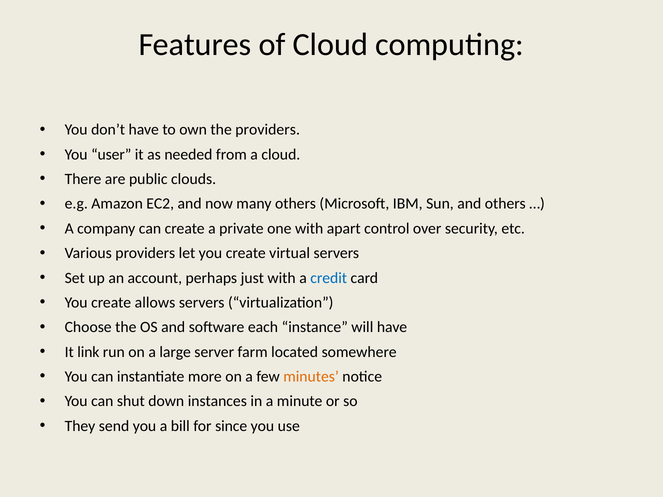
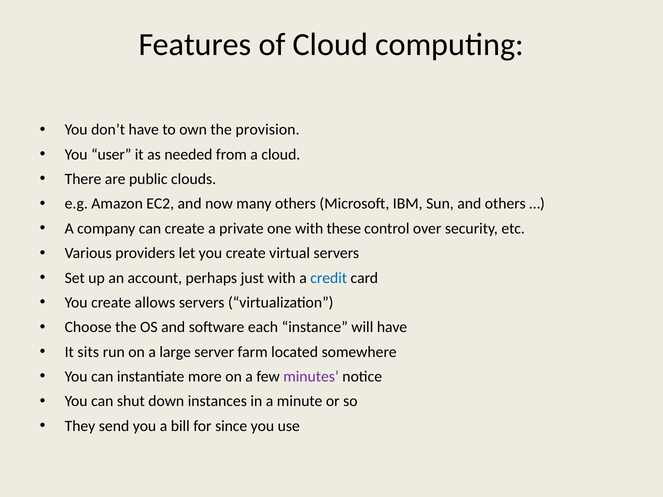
the providers: providers -> provision
apart: apart -> these
link: link -> sits
minutes colour: orange -> purple
